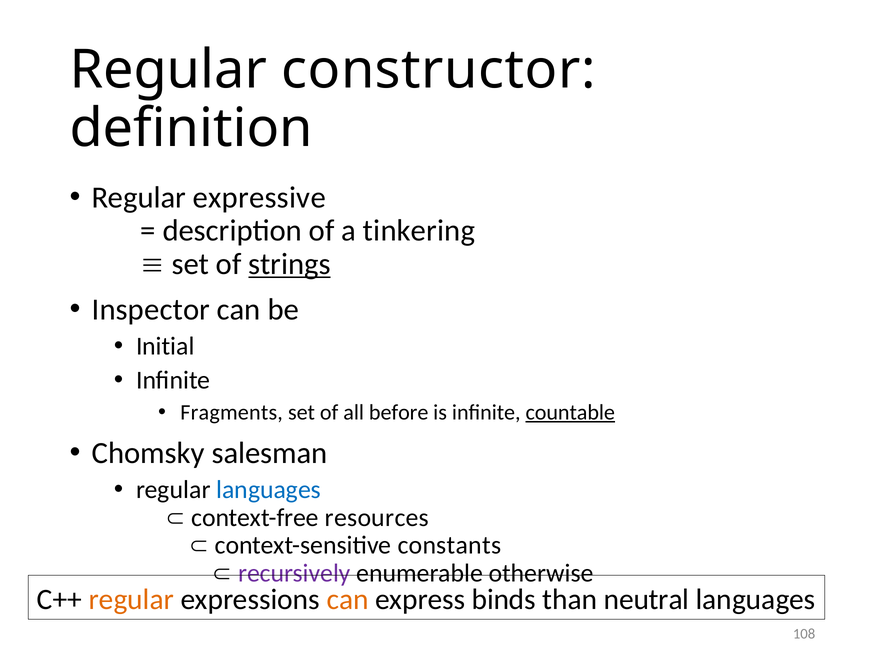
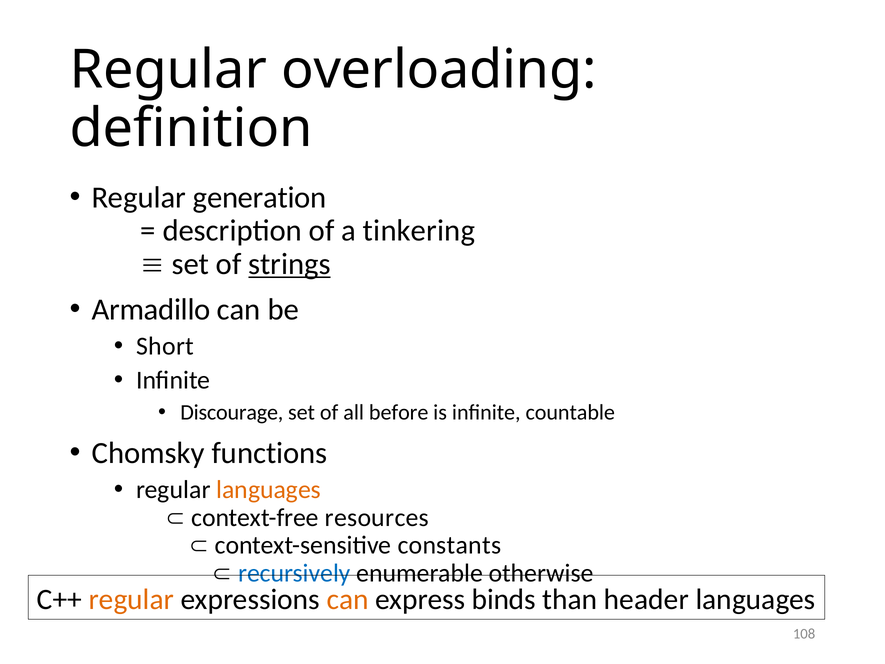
constructor: constructor -> overloading
expressive: expressive -> generation
Inspector: Inspector -> Armadillo
Initial: Initial -> Short
Fragments: Fragments -> Discourage
countable underline: present -> none
salesman: salesman -> functions
languages at (269, 490) colour: blue -> orange
recursively colour: purple -> blue
neutral: neutral -> header
